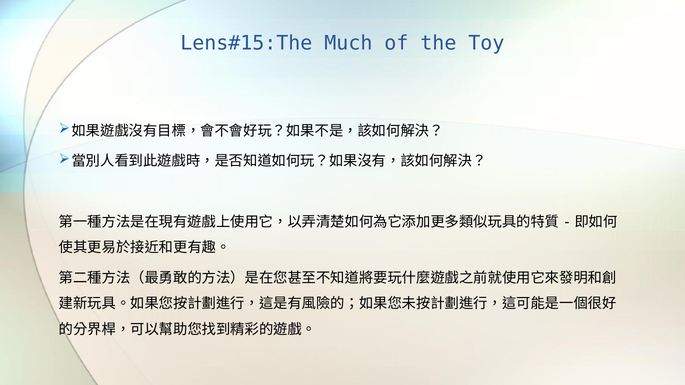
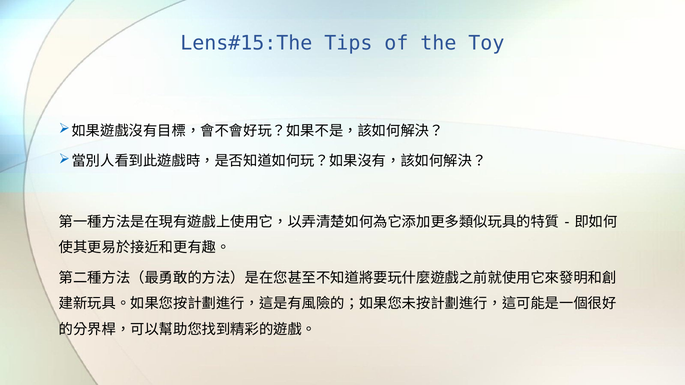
Much: Much -> Tips
